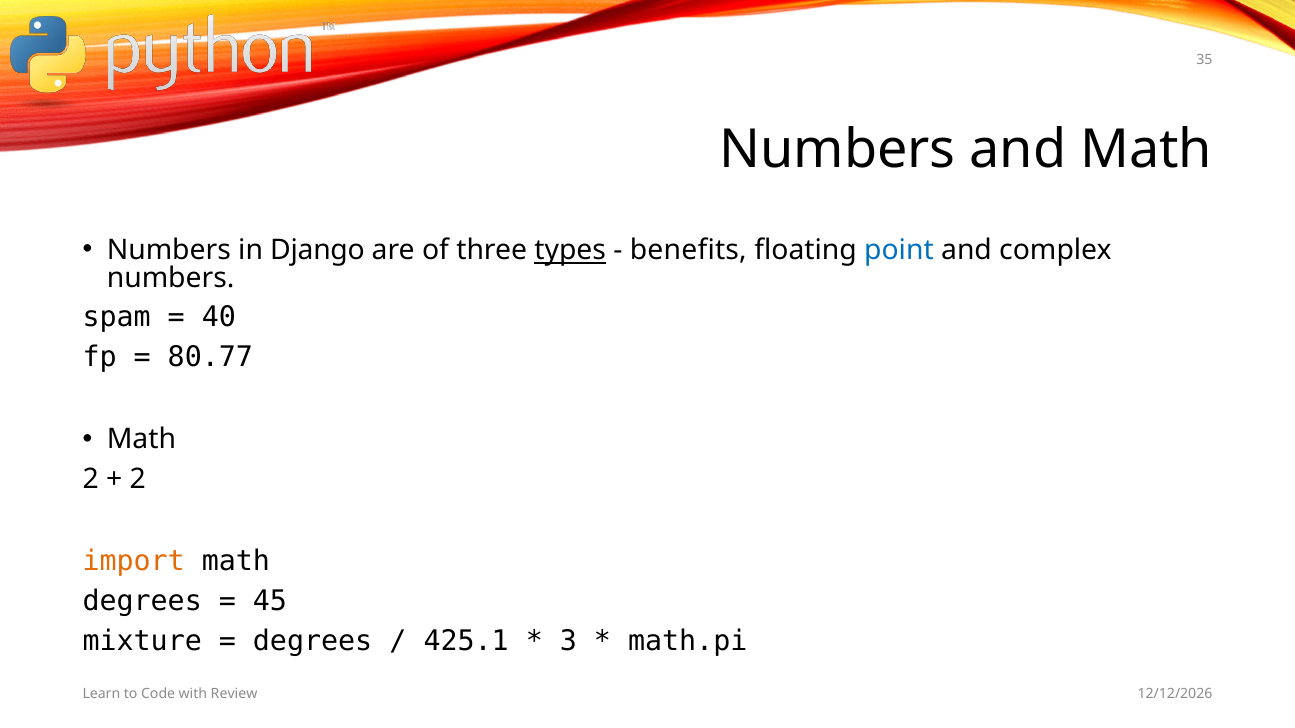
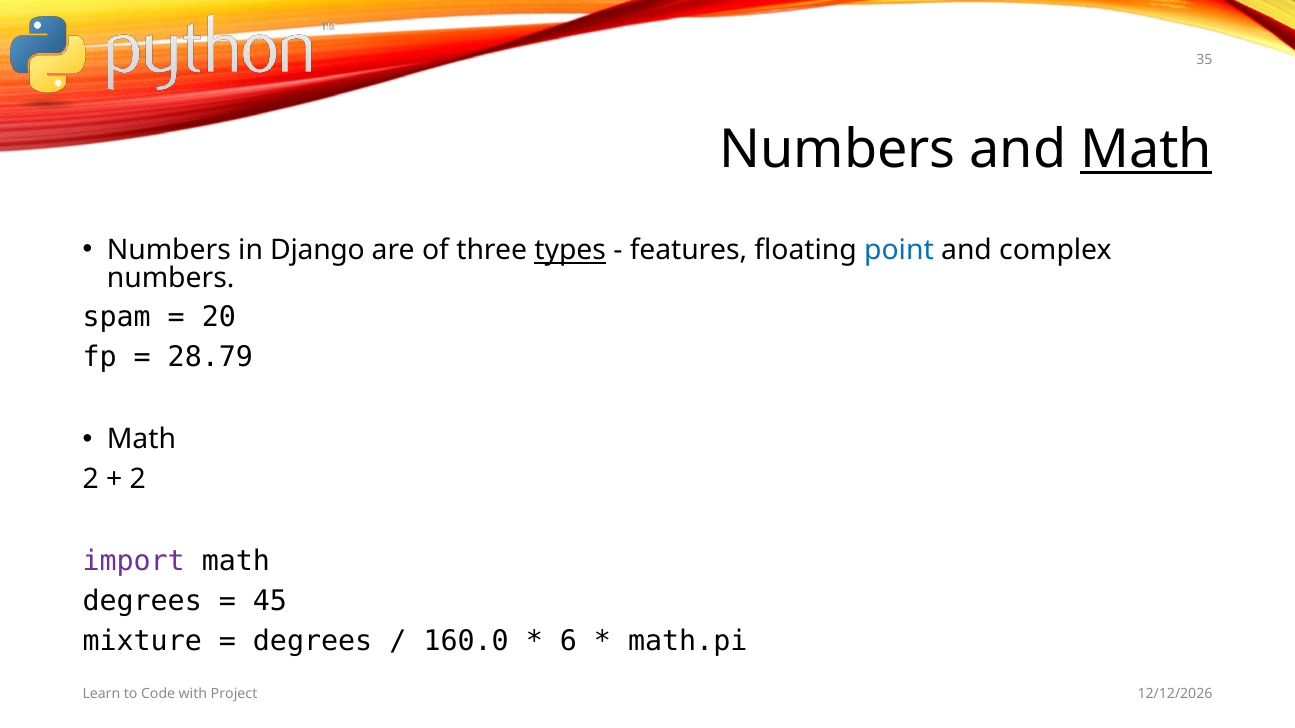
Math at (1146, 149) underline: none -> present
benefits: benefits -> features
40: 40 -> 20
80.77: 80.77 -> 28.79
import colour: orange -> purple
425.1: 425.1 -> 160.0
3: 3 -> 6
Review: Review -> Project
